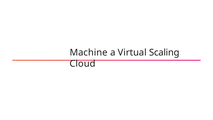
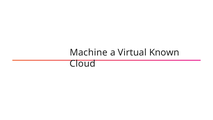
Scaling: Scaling -> Known
